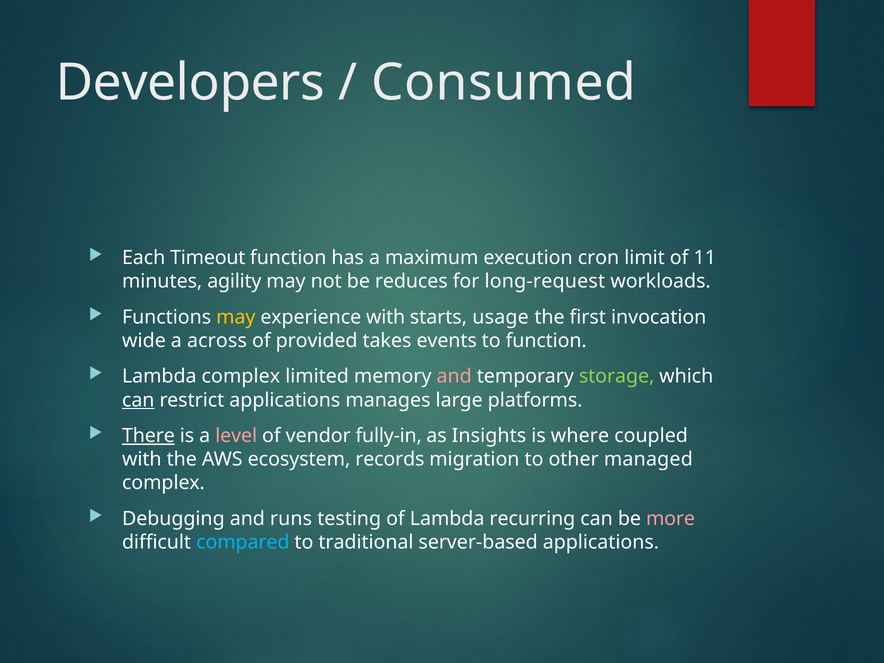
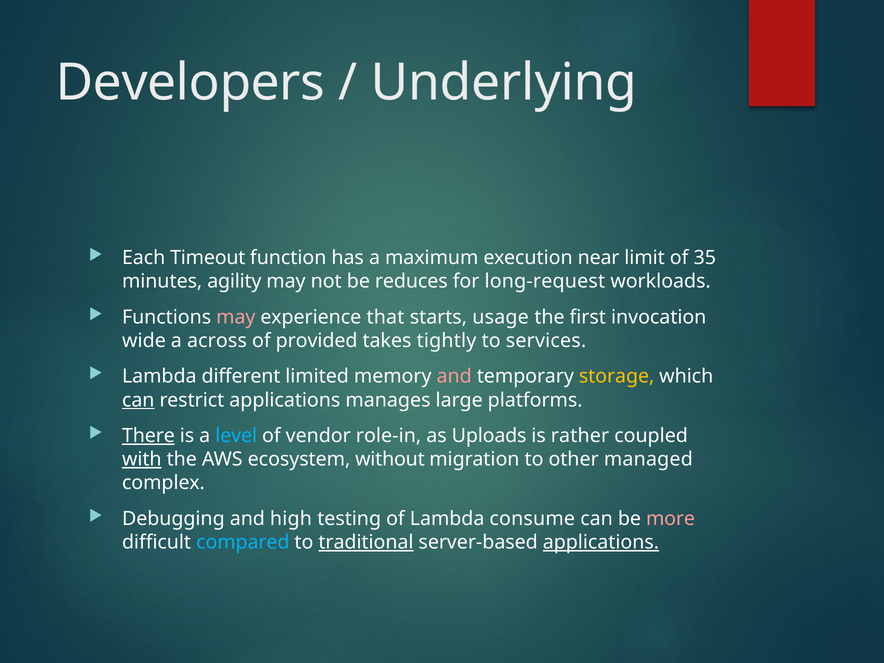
Consumed: Consumed -> Underlying
cron: cron -> near
11: 11 -> 35
may at (236, 317) colour: yellow -> pink
experience with: with -> that
events: events -> tightly
to function: function -> services
Lambda complex: complex -> different
storage colour: light green -> yellow
level colour: pink -> light blue
fully-in: fully-in -> role-in
Insights: Insights -> Uploads
where: where -> rather
with at (142, 459) underline: none -> present
records: records -> without
runs: runs -> high
recurring: recurring -> consume
traditional underline: none -> present
applications at (601, 542) underline: none -> present
